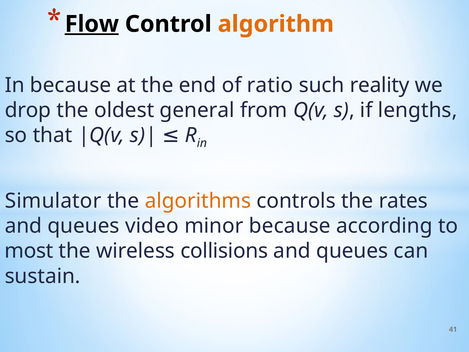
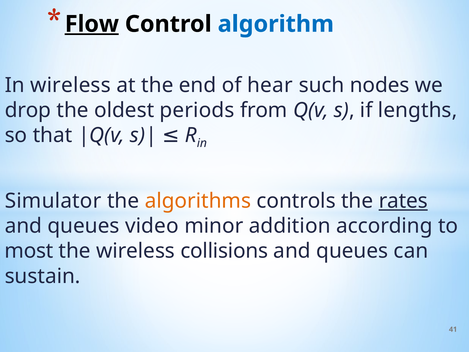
algorithm colour: orange -> blue
In because: because -> wireless
ratio: ratio -> hear
reality: reality -> nodes
general: general -> periods
rates underline: none -> present
minor because: because -> addition
